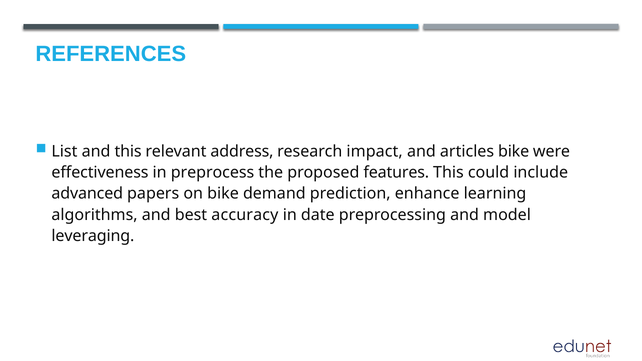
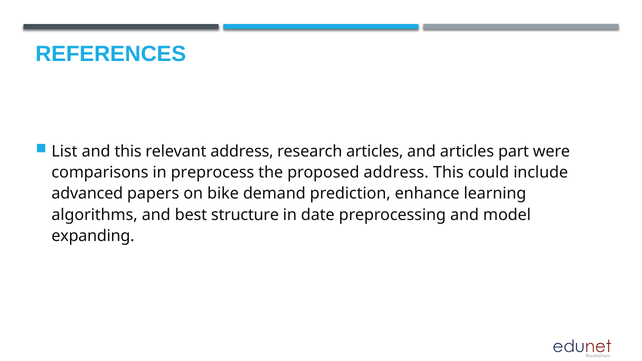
research impact: impact -> articles
articles bike: bike -> part
effectiveness: effectiveness -> comparisons
proposed features: features -> address
accuracy: accuracy -> structure
leveraging: leveraging -> expanding
